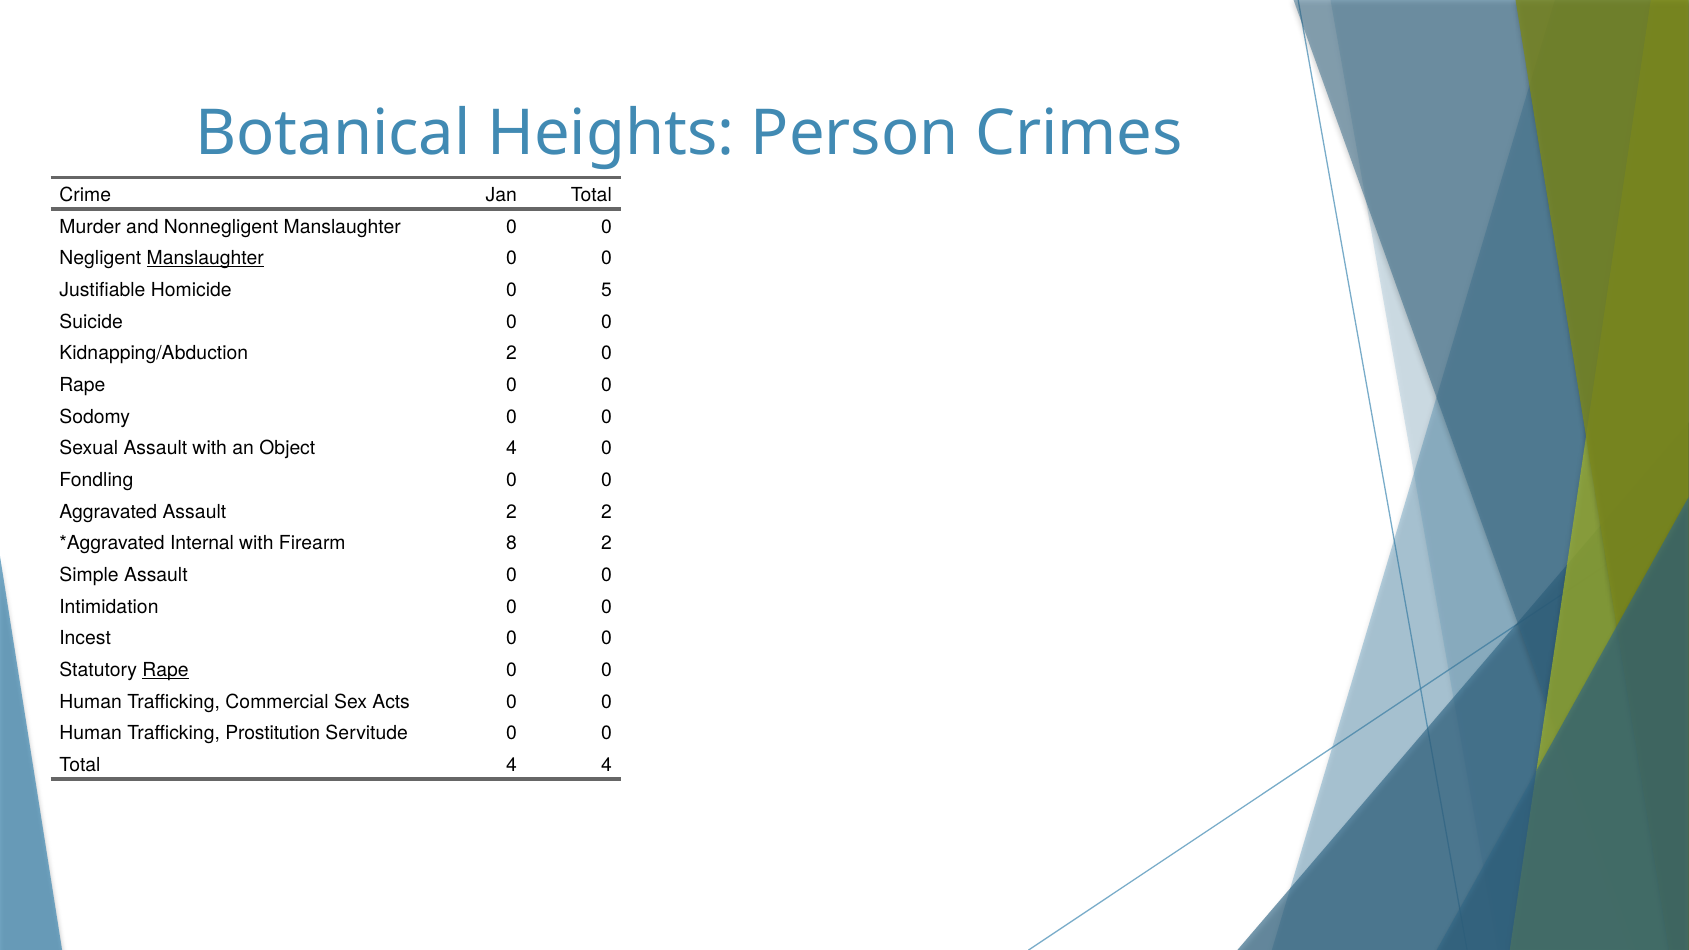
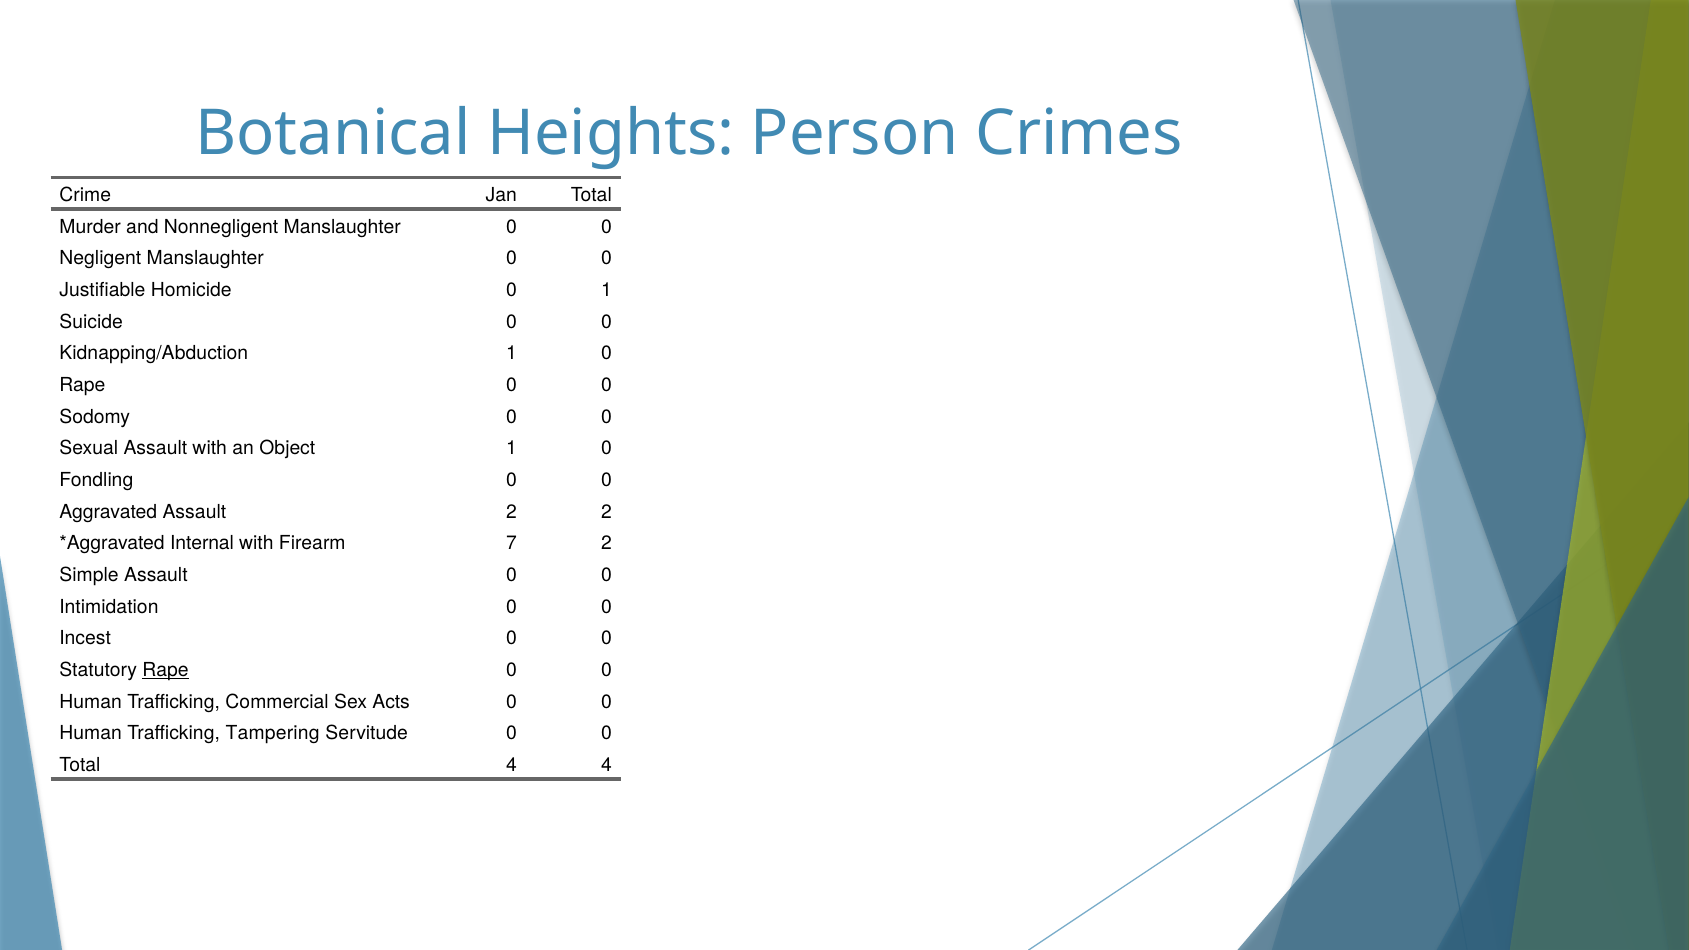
Manslaughter at (205, 259) underline: present -> none
0 5: 5 -> 1
Kidnapping/Abduction 2: 2 -> 1
Object 4: 4 -> 1
8: 8 -> 7
Prostitution: Prostitution -> Tampering
